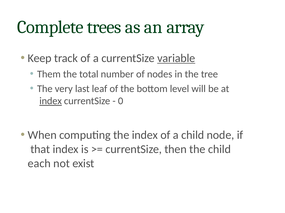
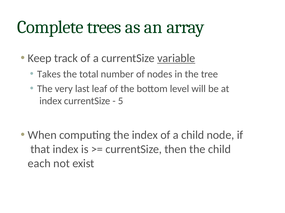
Them: Them -> Takes
index at (51, 101) underline: present -> none
0: 0 -> 5
